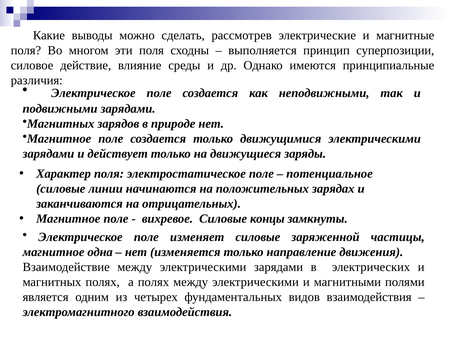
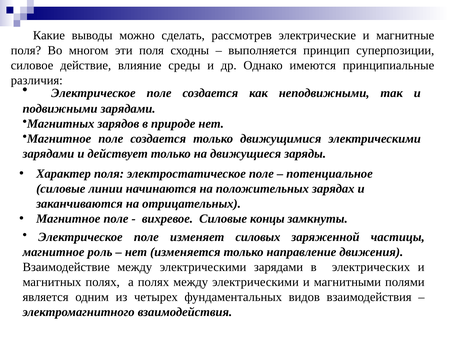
изменяет силовые: силовые -> силовых
одна: одна -> роль
